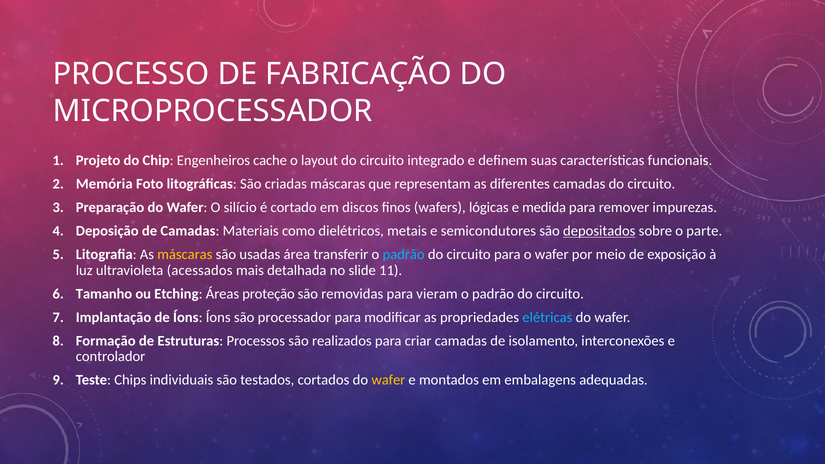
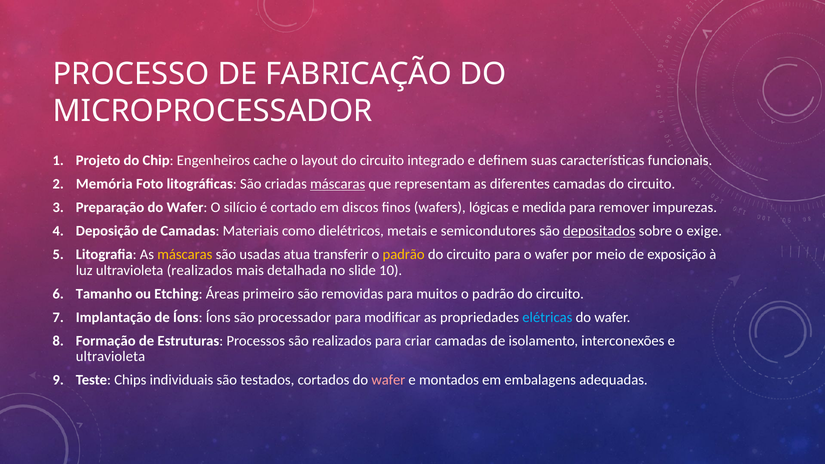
máscaras at (338, 184) underline: none -> present
parte: parte -> exige
área: área -> atua
padrão at (404, 254) colour: light blue -> yellow
ultravioleta acessados: acessados -> realizados
11: 11 -> 10
proteção: proteção -> primeiro
vieram: vieram -> muitos
controlador at (111, 357): controlador -> ultravioleta
wafer at (388, 380) colour: yellow -> pink
